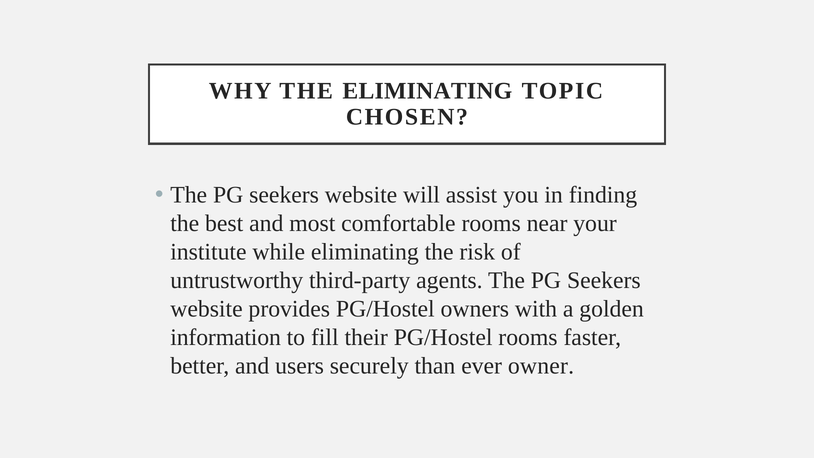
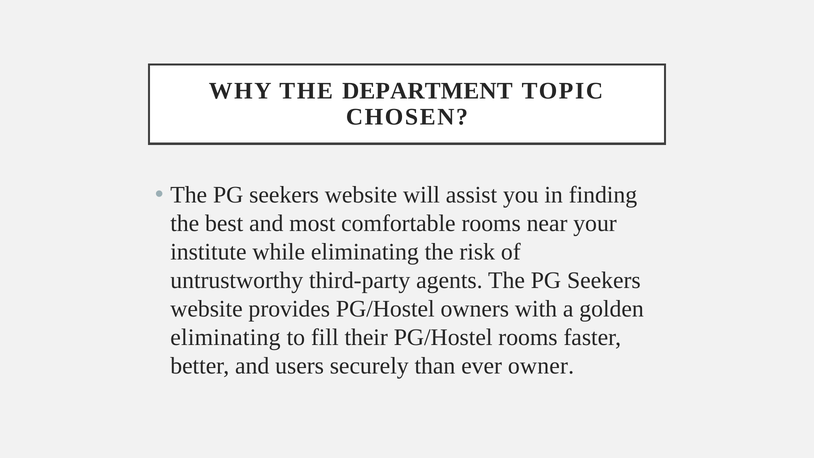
THE ELIMINATING: ELIMINATING -> DEPARTMENT
information at (226, 337): information -> eliminating
